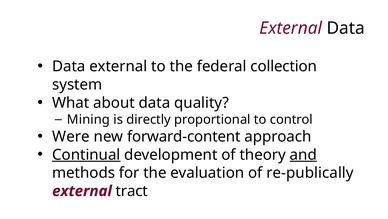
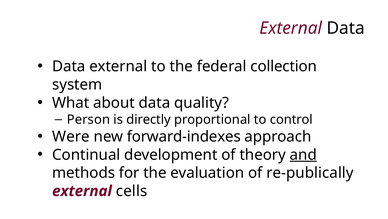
Mining: Mining -> Person
forward-content: forward-content -> forward-indexes
Continual underline: present -> none
tract: tract -> cells
